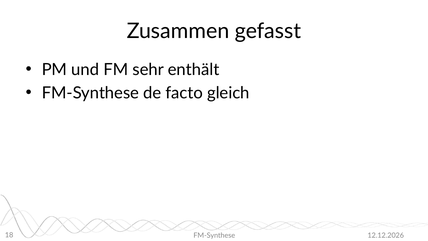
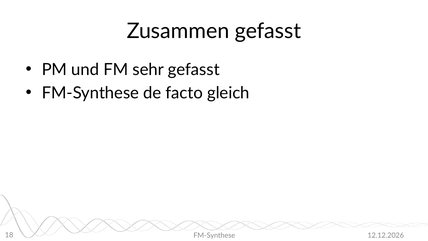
sehr enthält: enthält -> gefasst
